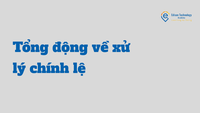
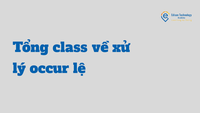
động: động -> class
chính: chính -> occur
